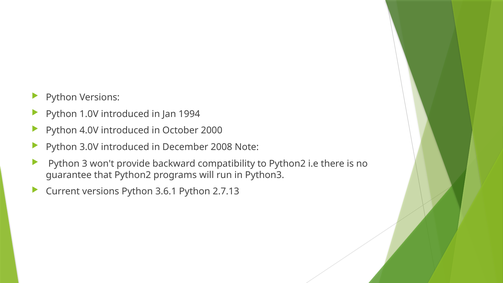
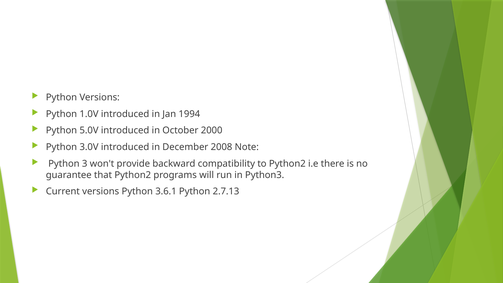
4.0V: 4.0V -> 5.0V
